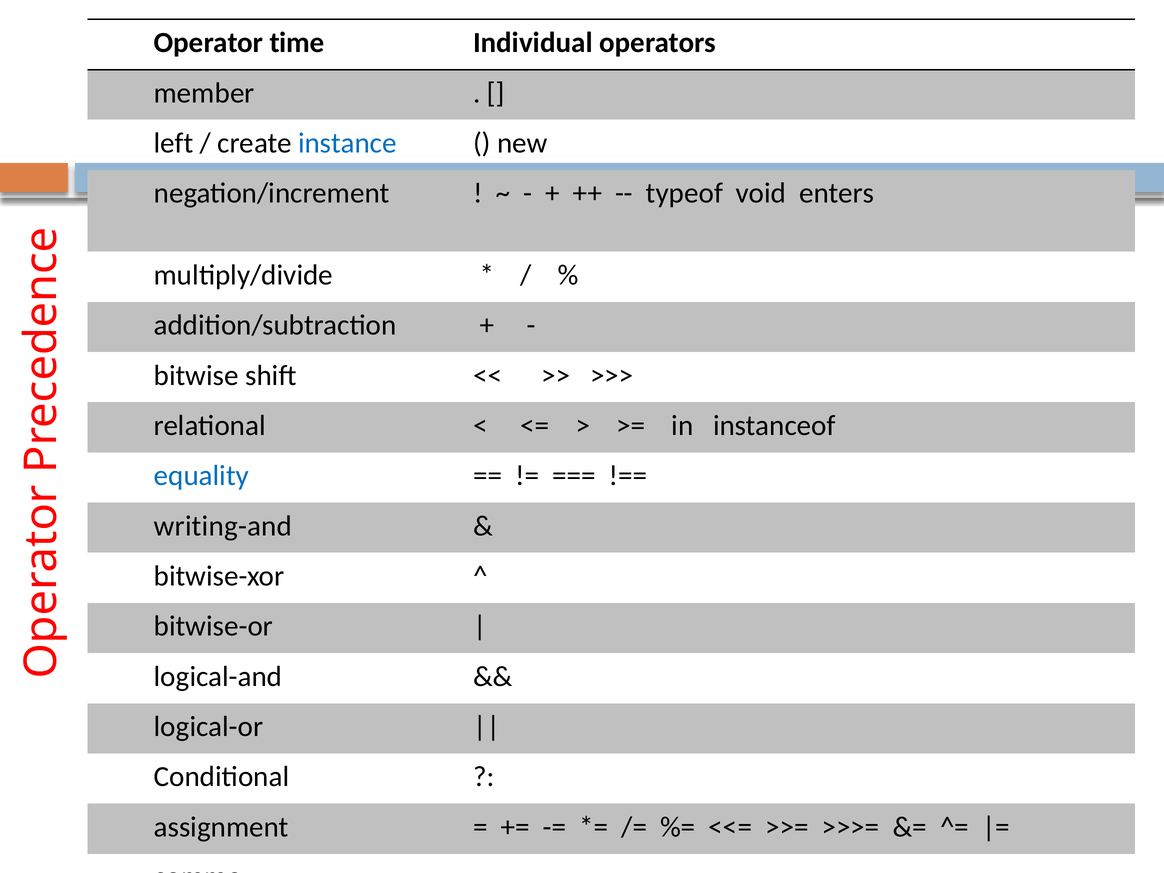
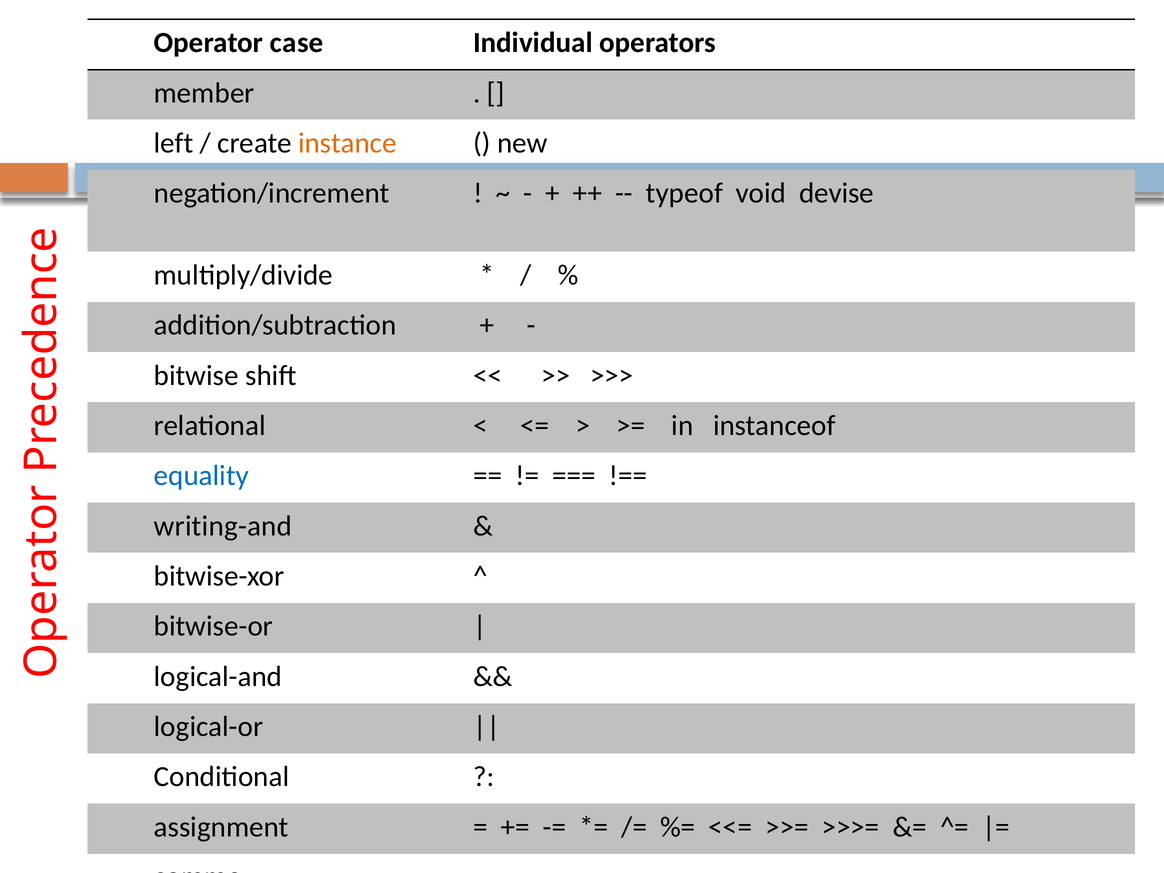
time: time -> case
instance colour: blue -> orange
enters: enters -> devise
